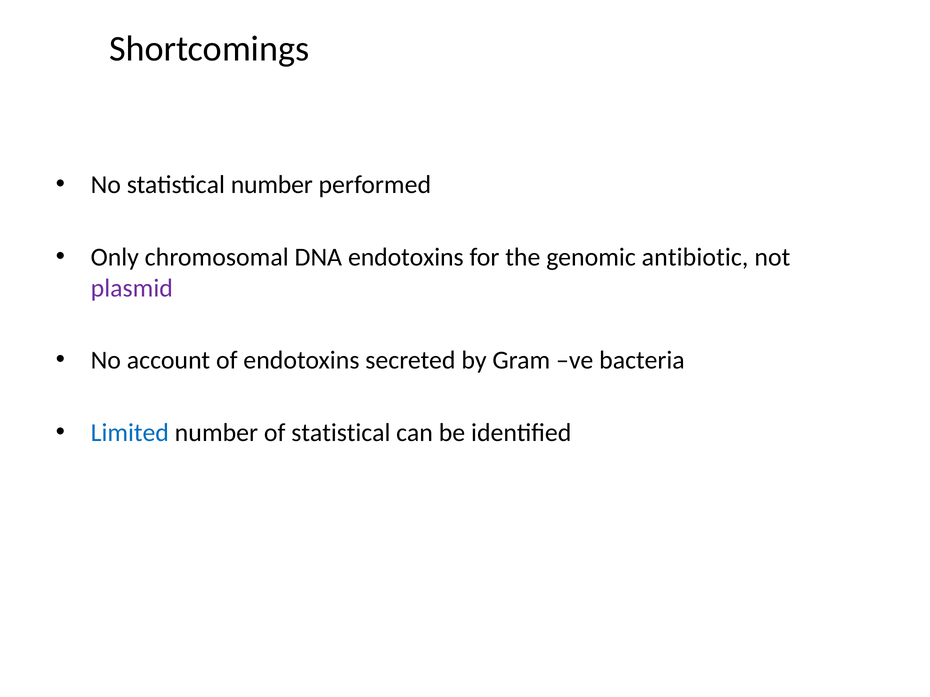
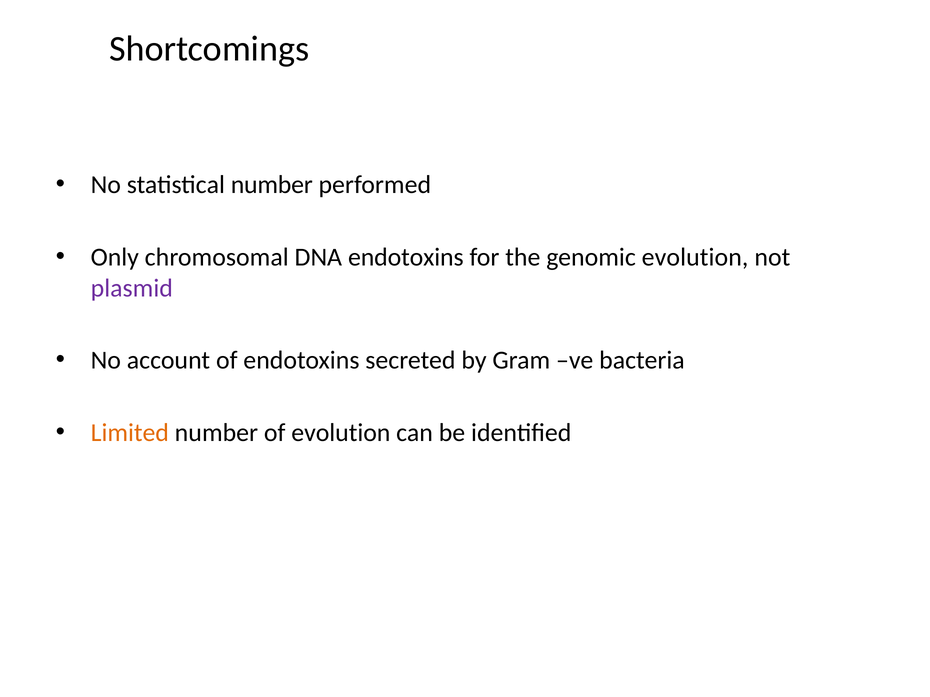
genomic antibiotic: antibiotic -> evolution
Limited colour: blue -> orange
of statistical: statistical -> evolution
